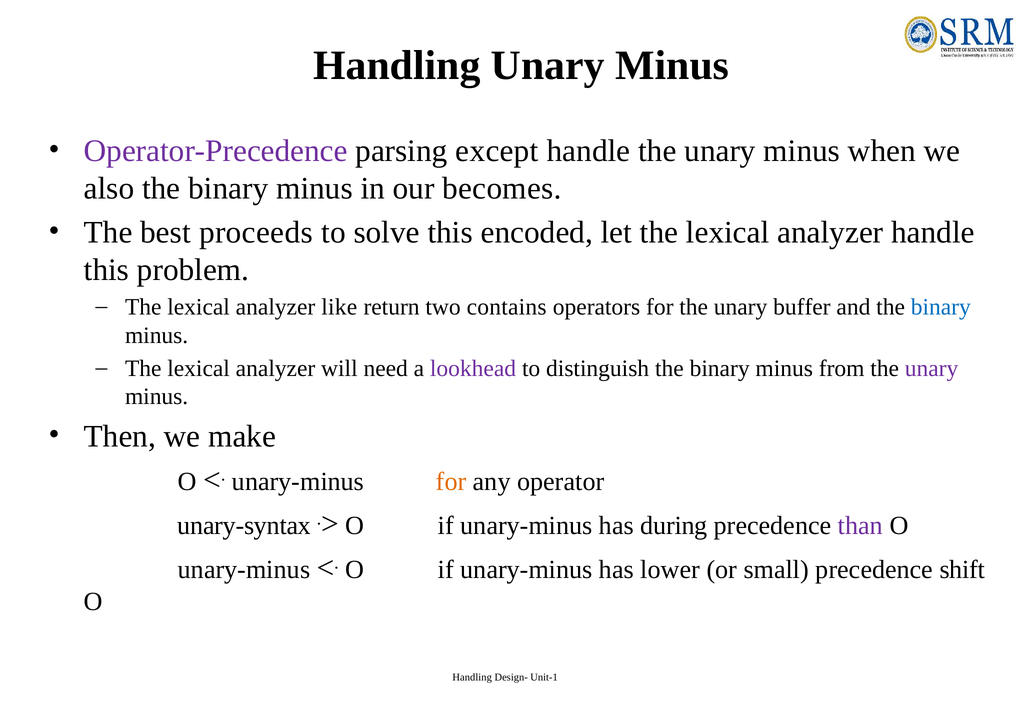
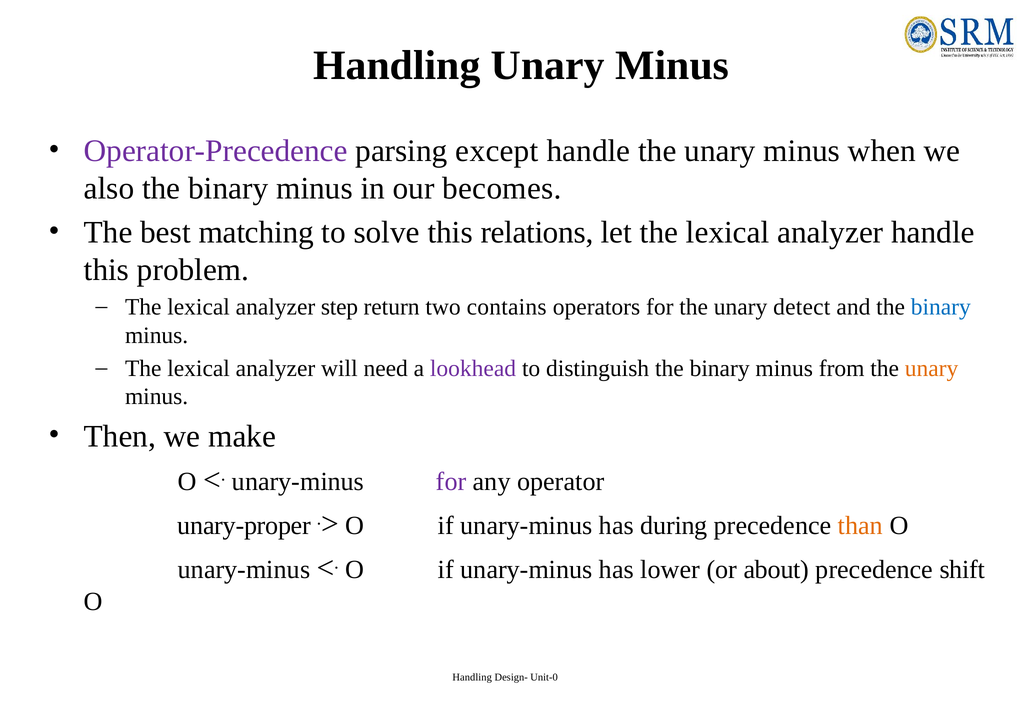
proceeds: proceeds -> matching
encoded: encoded -> relations
like: like -> step
buffer: buffer -> detect
unary at (932, 368) colour: purple -> orange
for at (451, 482) colour: orange -> purple
unary-syntax: unary-syntax -> unary-proper
than colour: purple -> orange
small: small -> about
Unit-1: Unit-1 -> Unit-0
